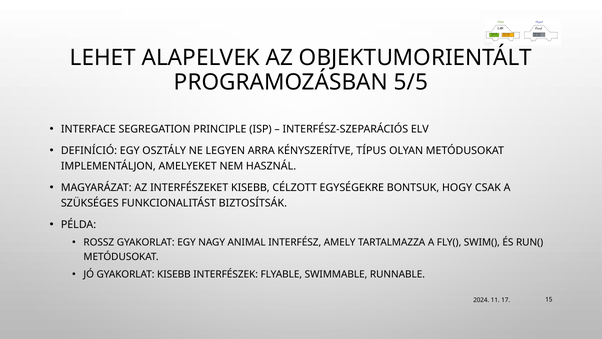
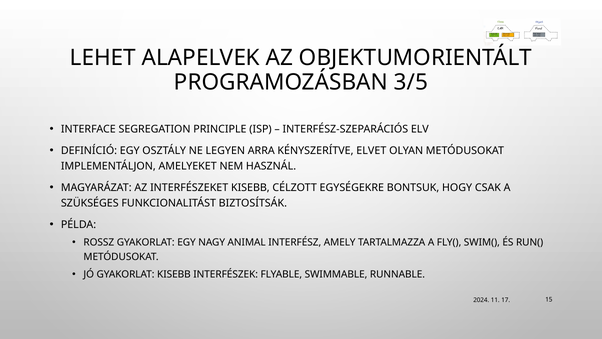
5/5: 5/5 -> 3/5
TÍPUS: TÍPUS -> ELVET
